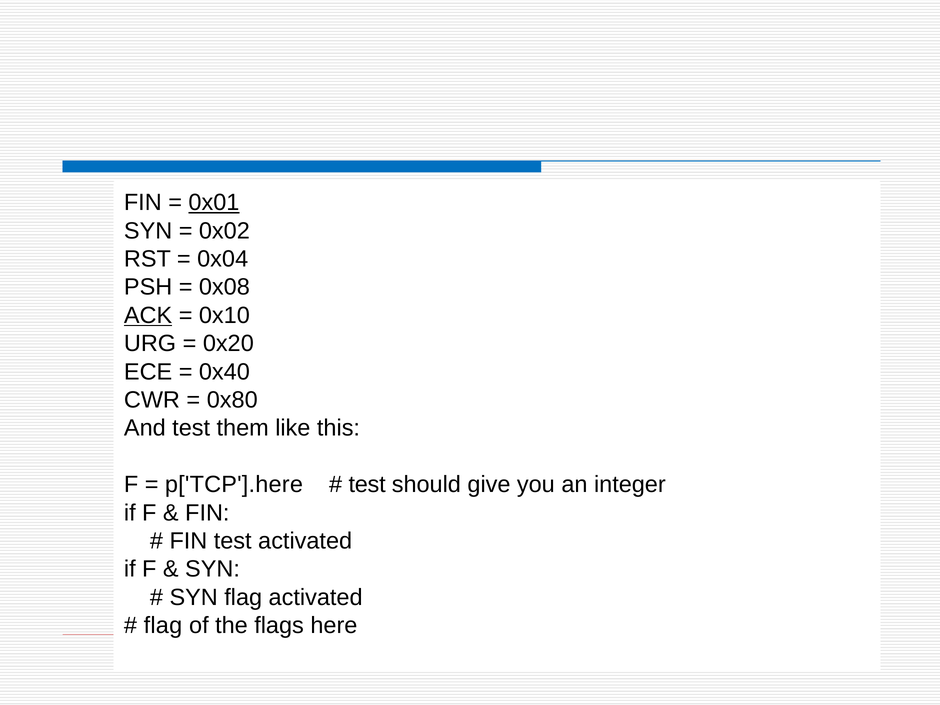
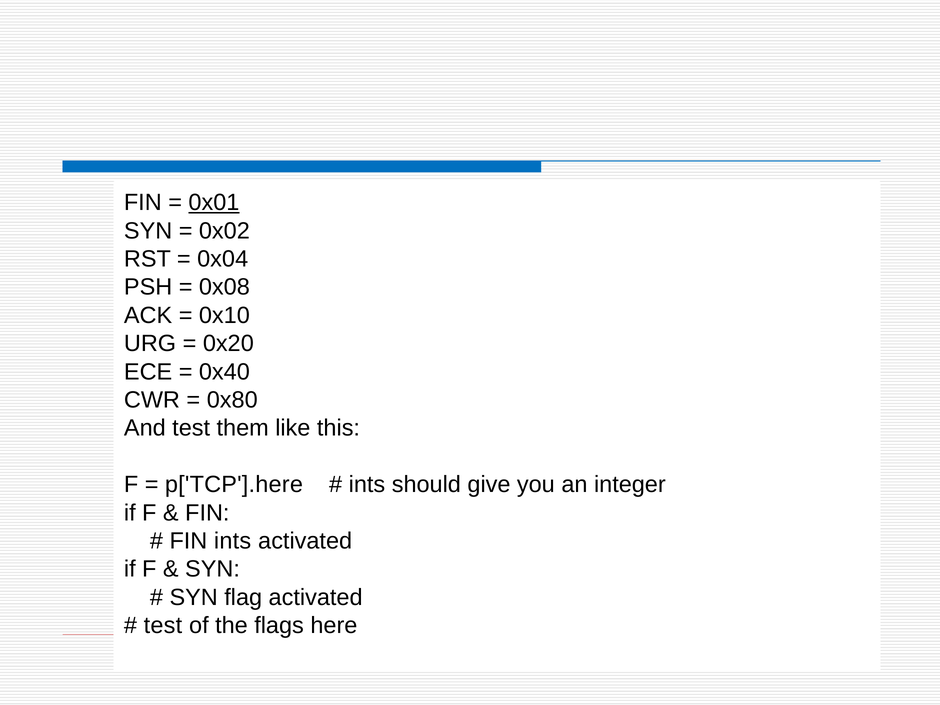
ACK underline: present -> none
test at (367, 485): test -> ints
FIN test: test -> ints
flag at (163, 626): flag -> test
